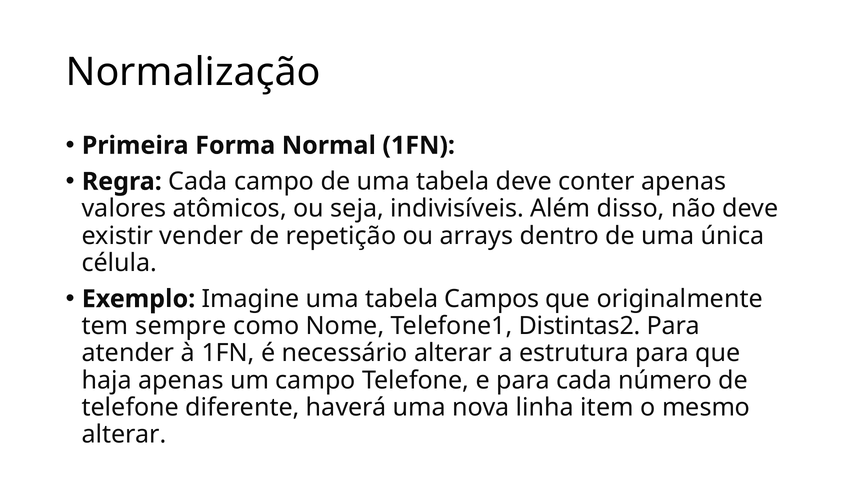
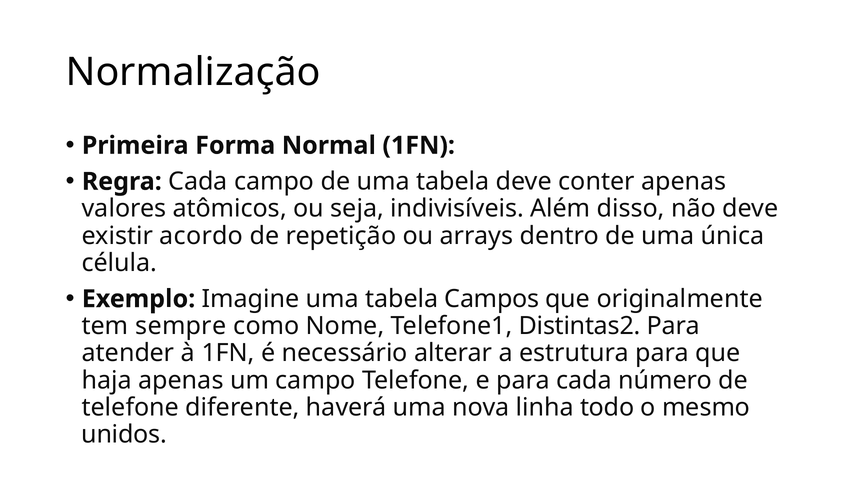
vender: vender -> acordo
item: item -> todo
alterar at (124, 435): alterar -> unidos
